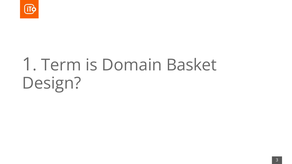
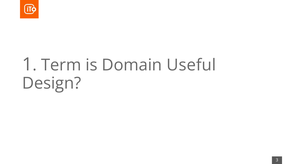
Basket: Basket -> Useful
